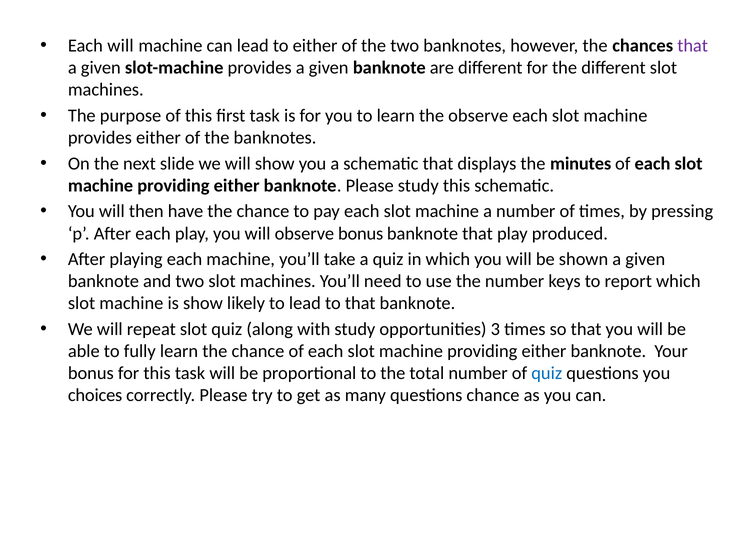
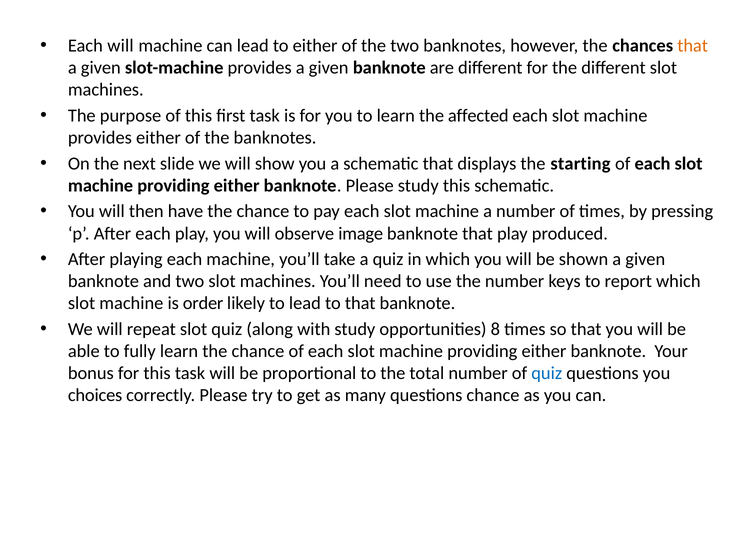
that at (693, 46) colour: purple -> orange
the observe: observe -> affected
minutes: minutes -> starting
observe bonus: bonus -> image
is show: show -> order
3: 3 -> 8
